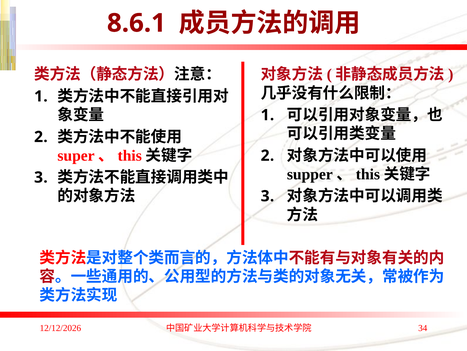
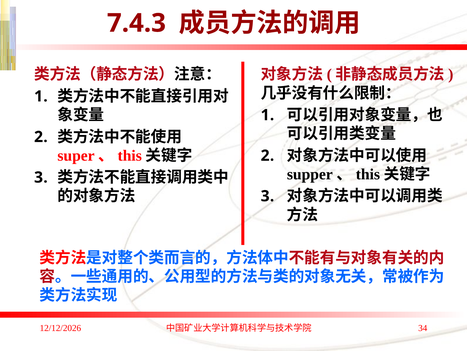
8.6.1: 8.6.1 -> 7.4.3
